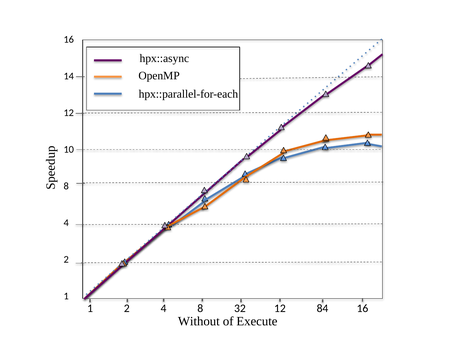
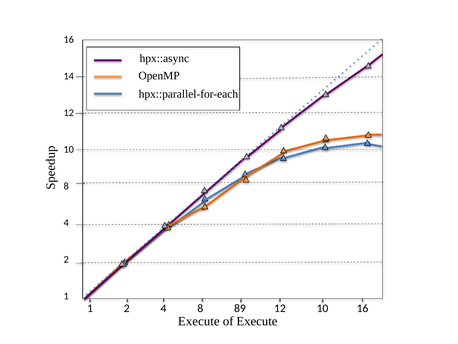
32: 32 -> 89
84 at (322, 308): 84 -> 10
Without at (199, 321): Without -> Execute
